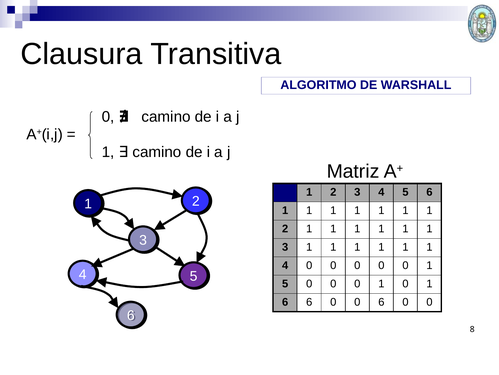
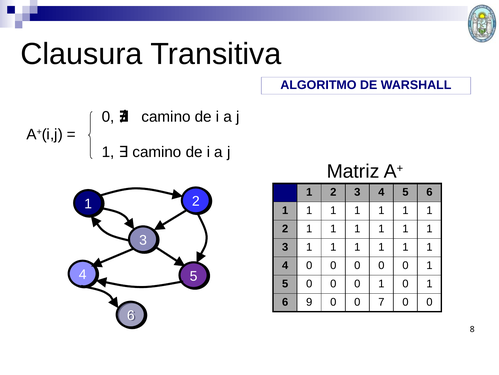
6 at (309, 302): 6 -> 9
0 6: 6 -> 7
